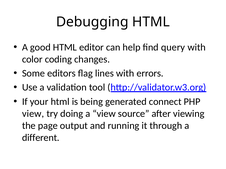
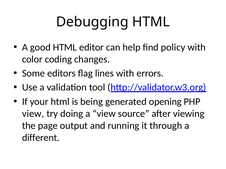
query: query -> policy
connect: connect -> opening
